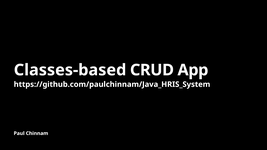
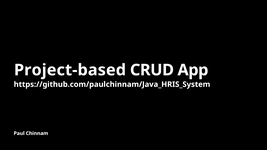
Classes-based: Classes-based -> Project-based
